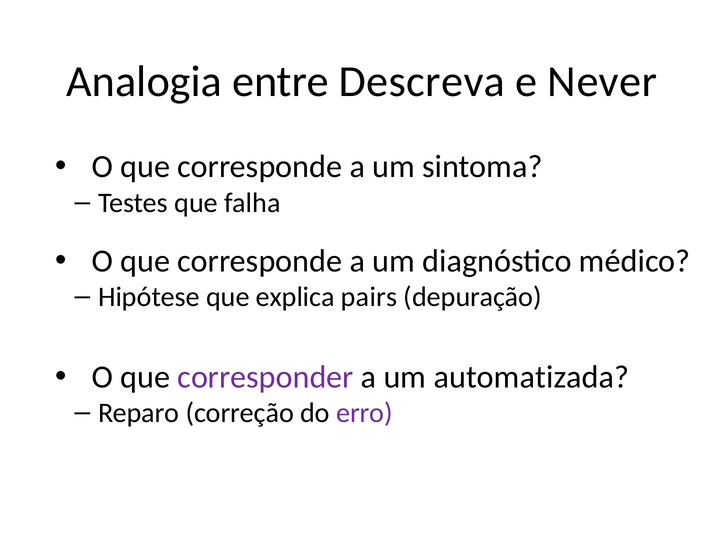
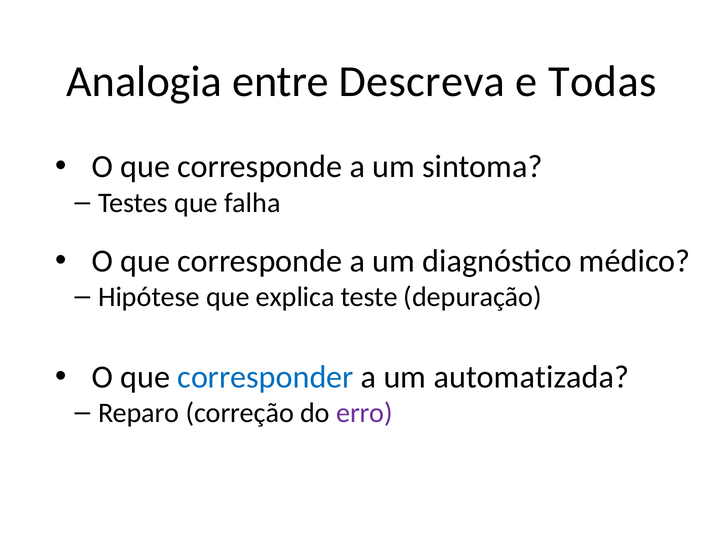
Never: Never -> Todas
pairs: pairs -> teste
corresponder colour: purple -> blue
